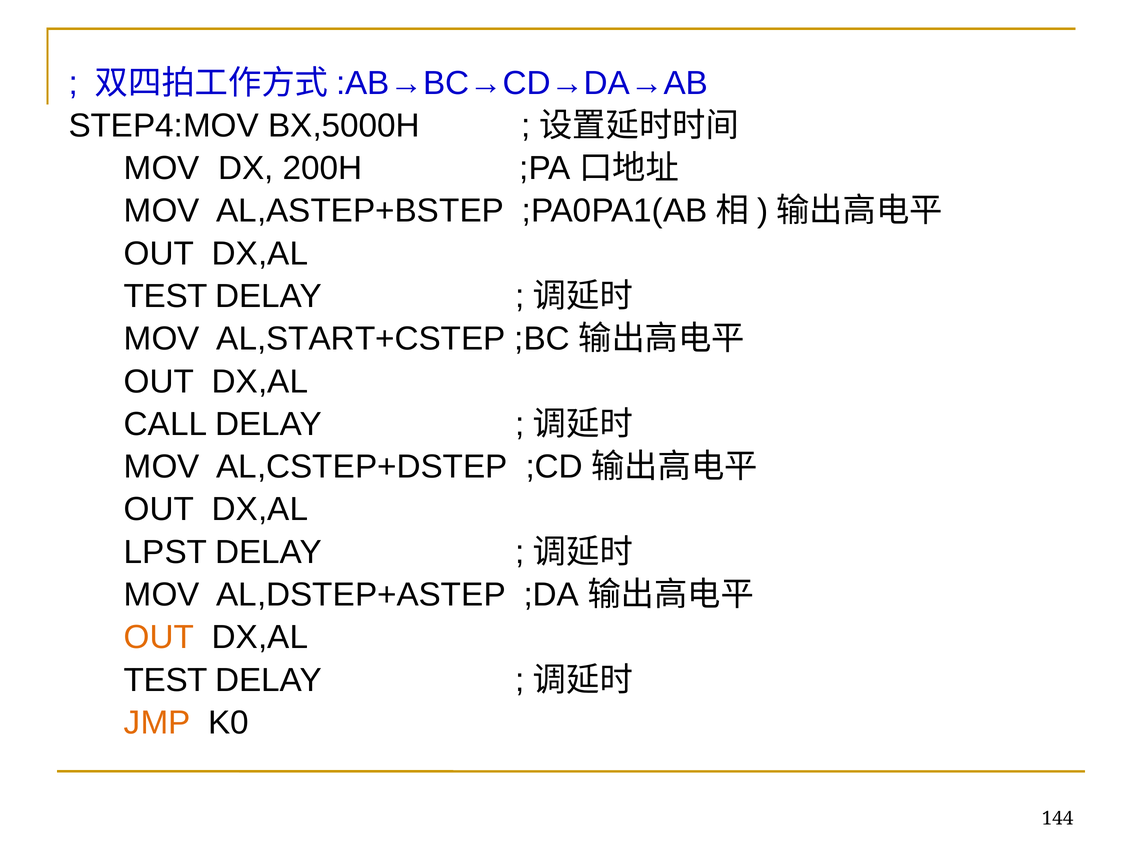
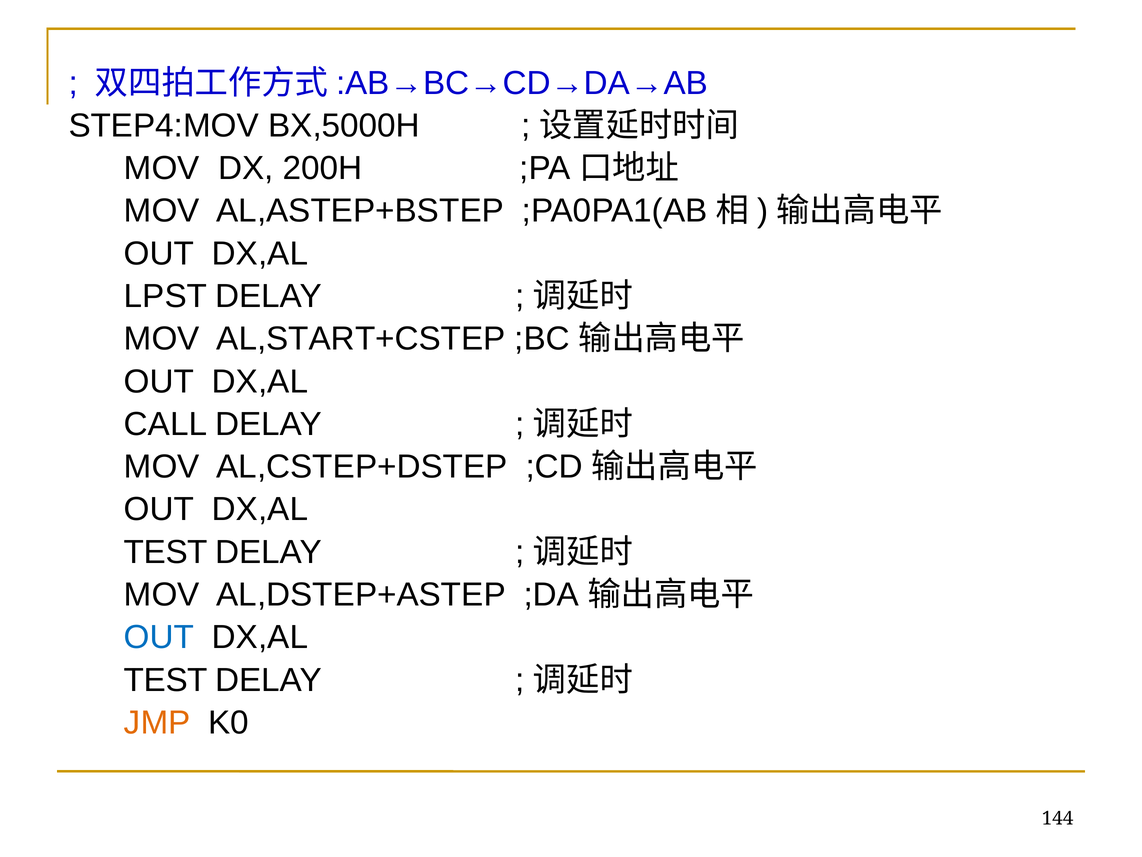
TEST at (166, 296): TEST -> LPST
LPST at (166, 552): LPST -> TEST
OUT at (159, 637) colour: orange -> blue
